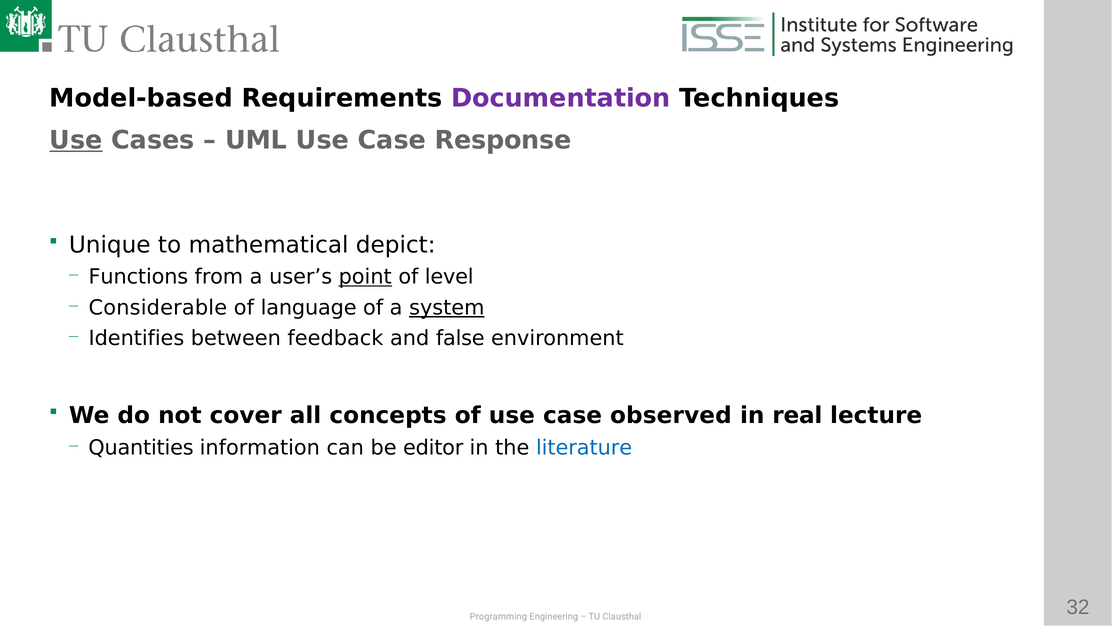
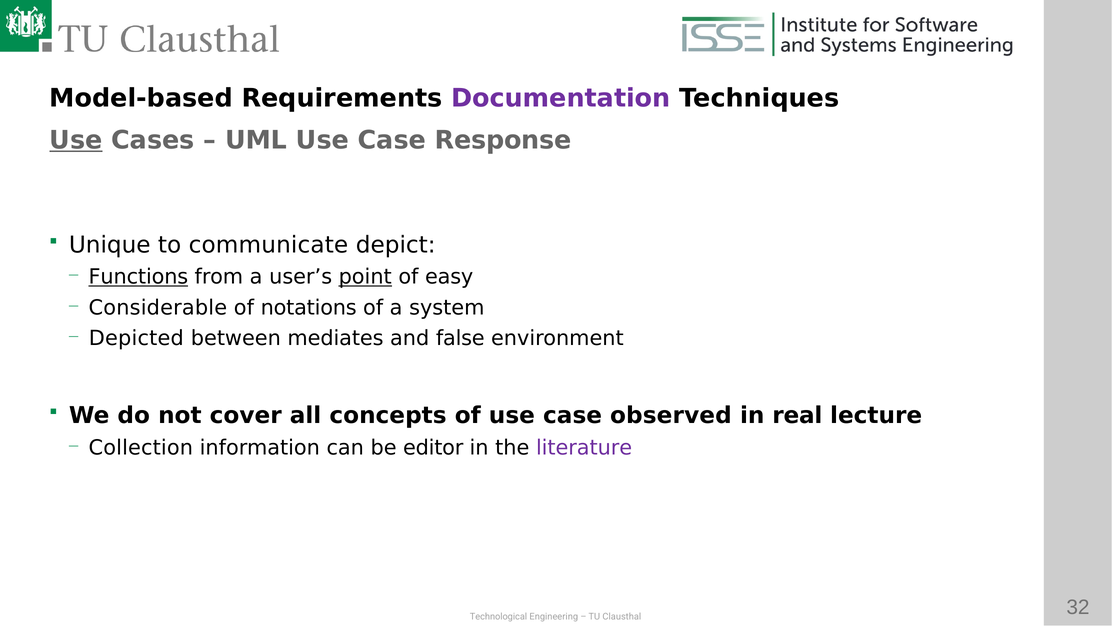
mathematical: mathematical -> communicate
Functions underline: none -> present
level: level -> easy
language: language -> notations
system underline: present -> none
Identifies: Identifies -> Depicted
feedback: feedback -> mediates
Quantities: Quantities -> Collection
literature colour: blue -> purple
Programming: Programming -> Technological
